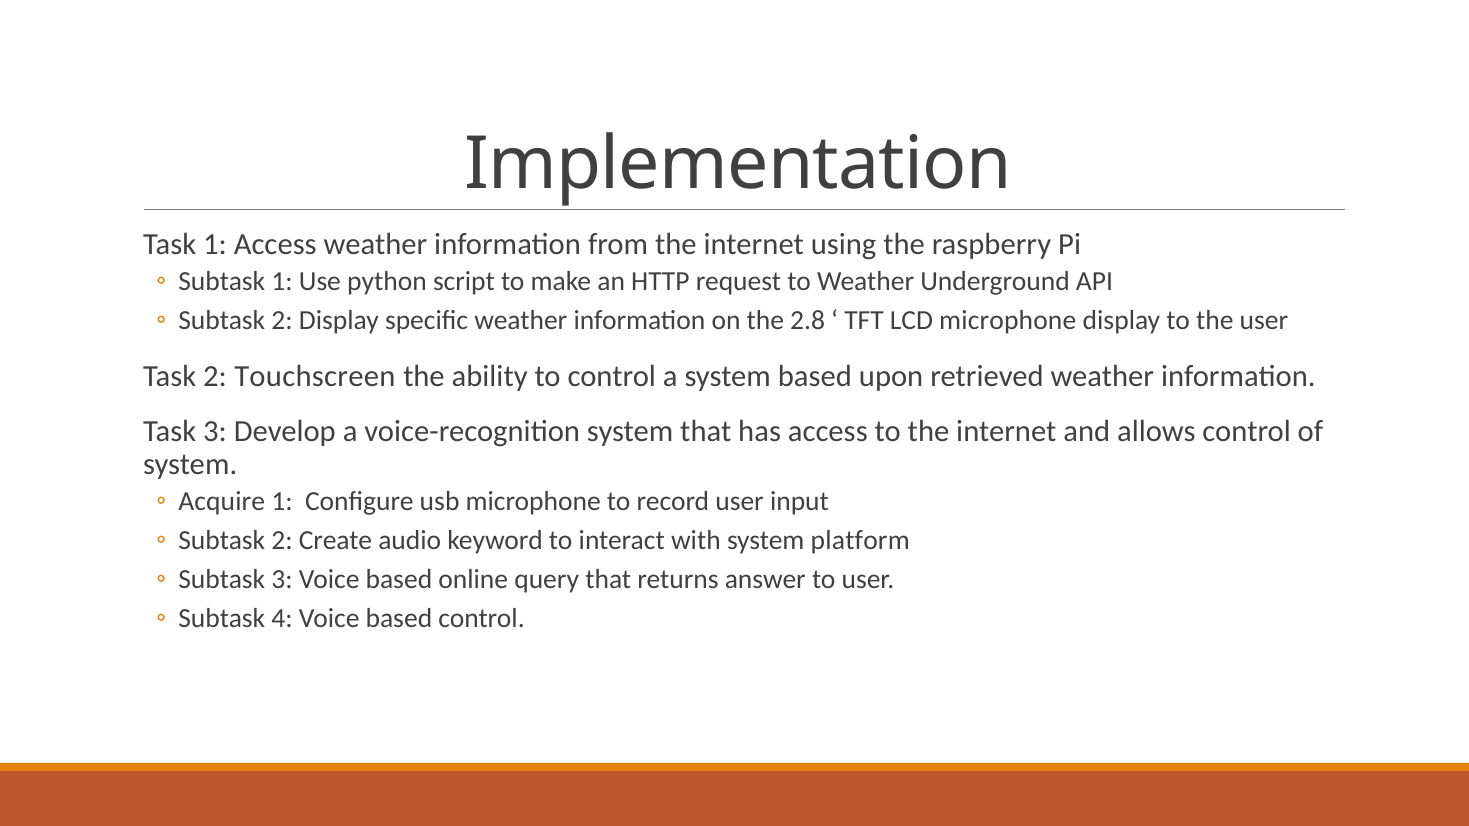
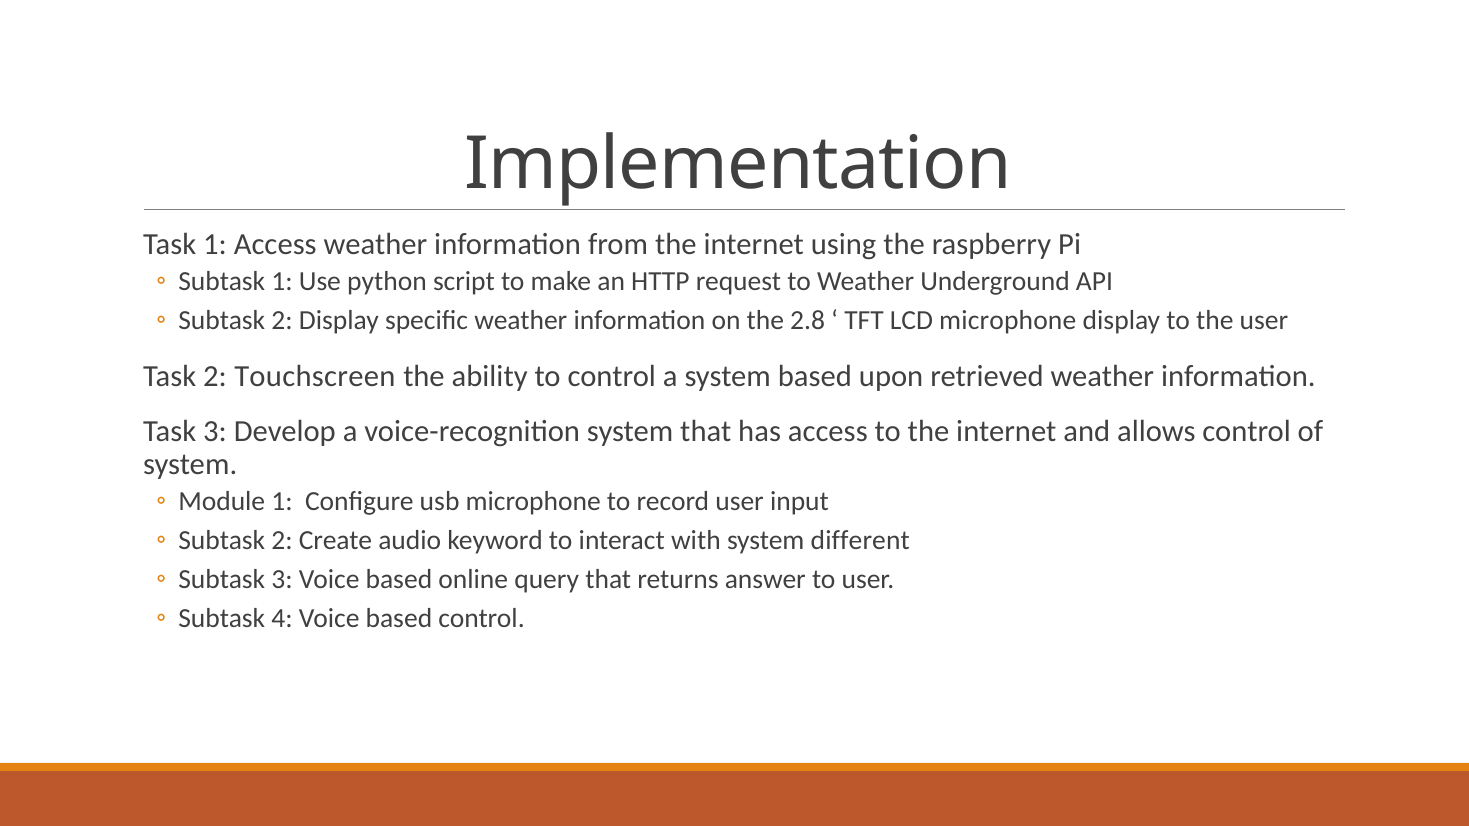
Acquire: Acquire -> Module
platform: platform -> different
